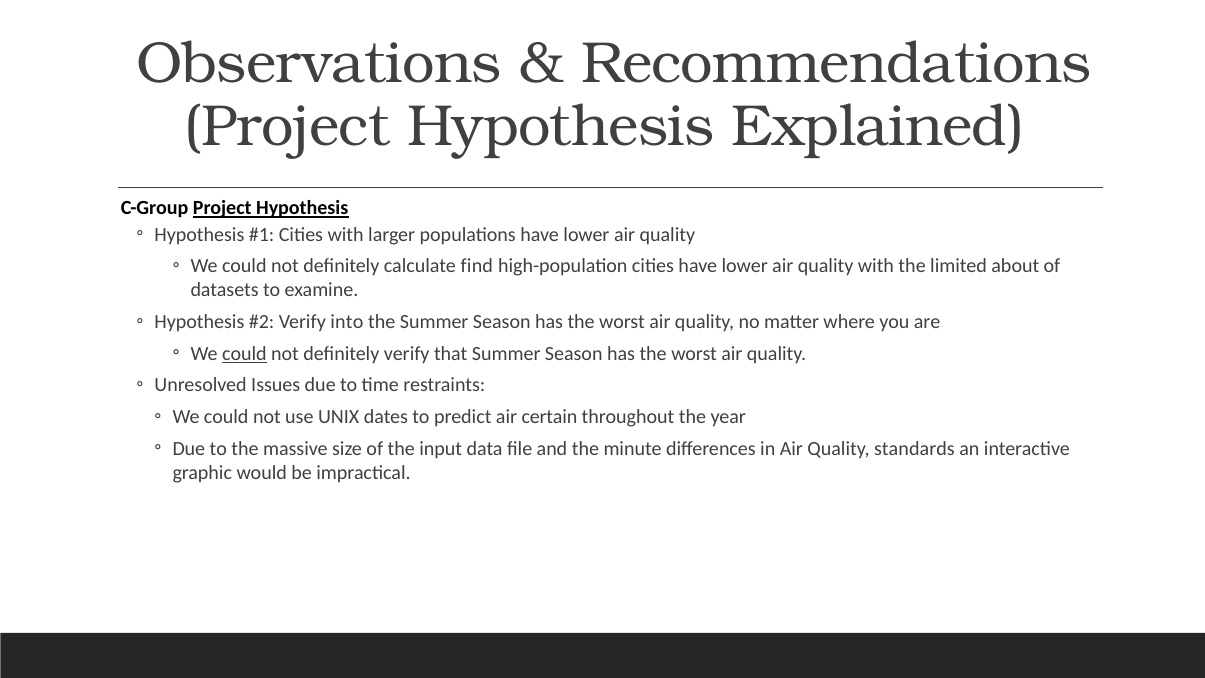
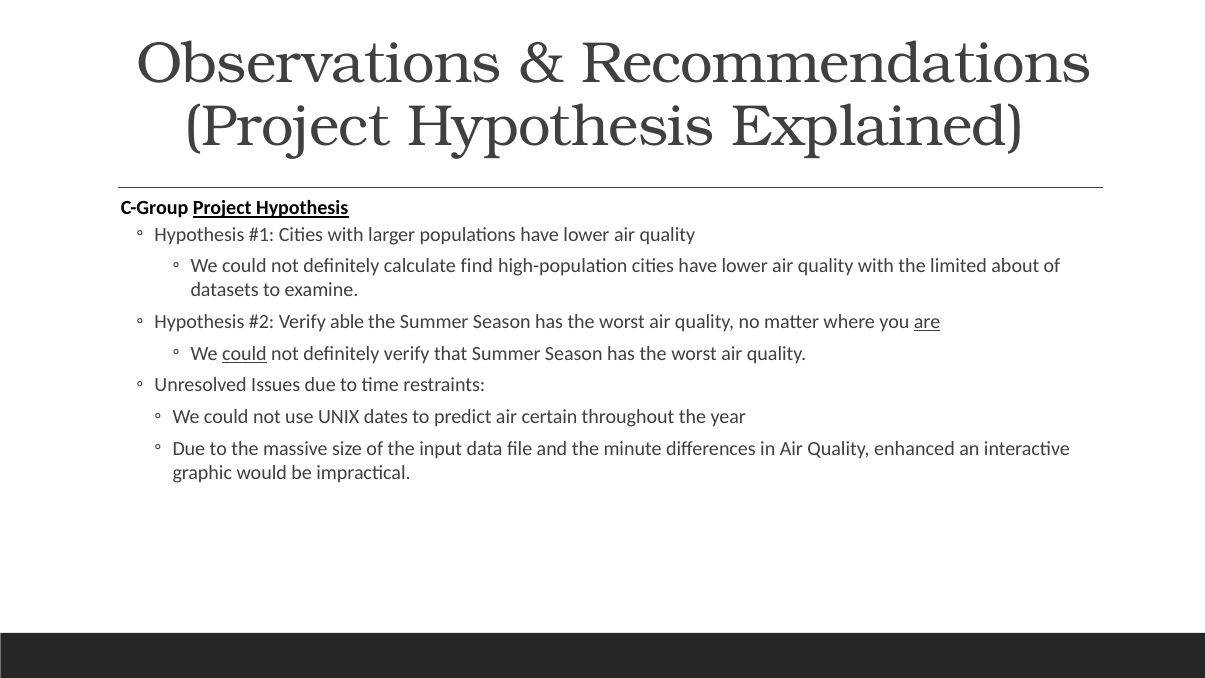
into: into -> able
are underline: none -> present
standards: standards -> enhanced
